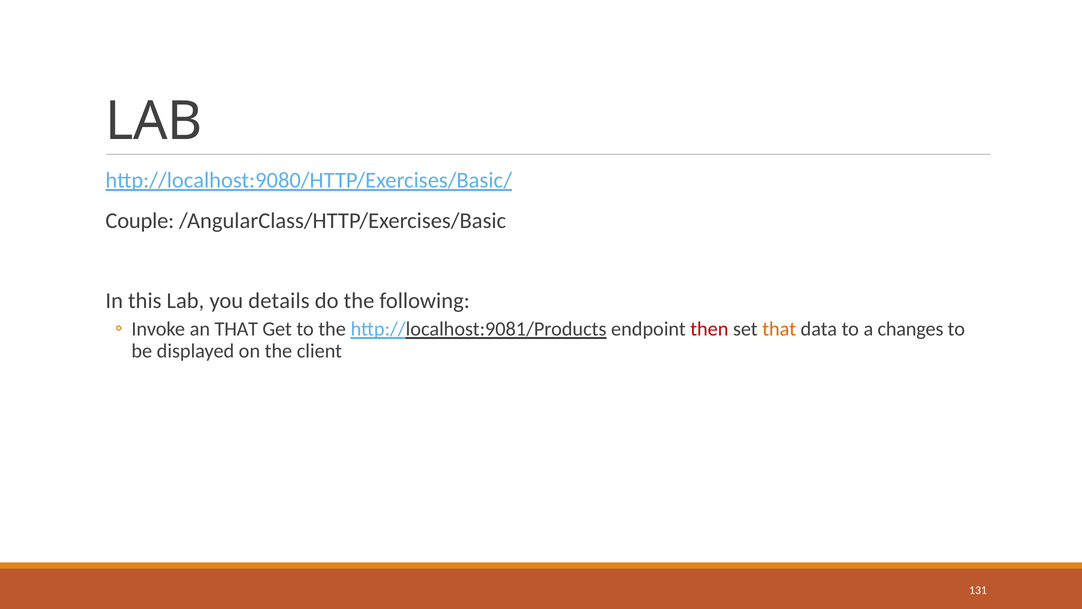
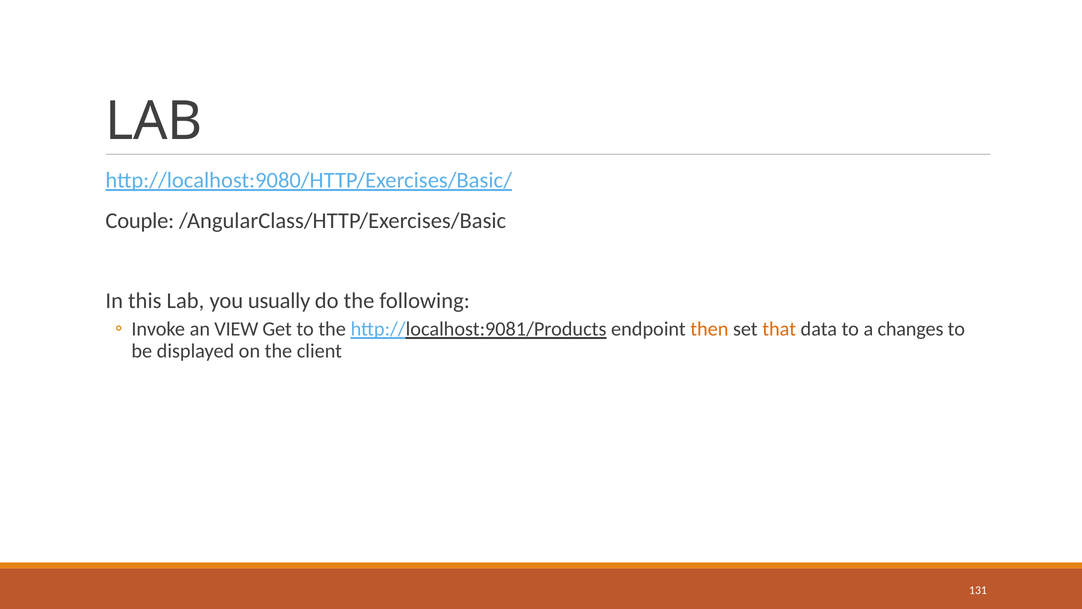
details: details -> usually
an THAT: THAT -> VIEW
then colour: red -> orange
